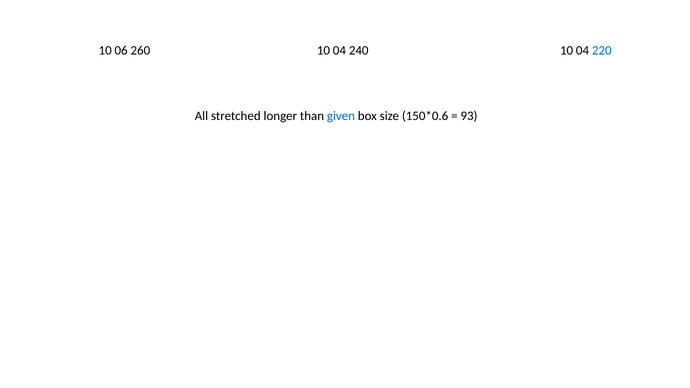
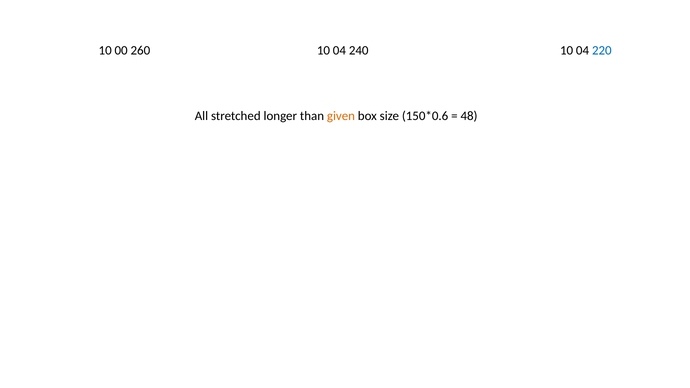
06: 06 -> 00
given colour: blue -> orange
93: 93 -> 48
